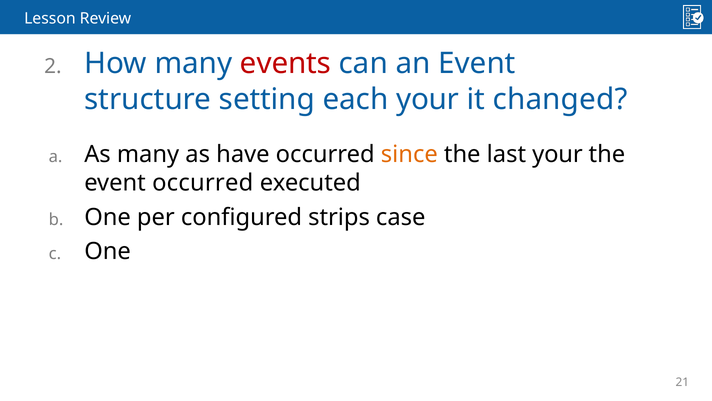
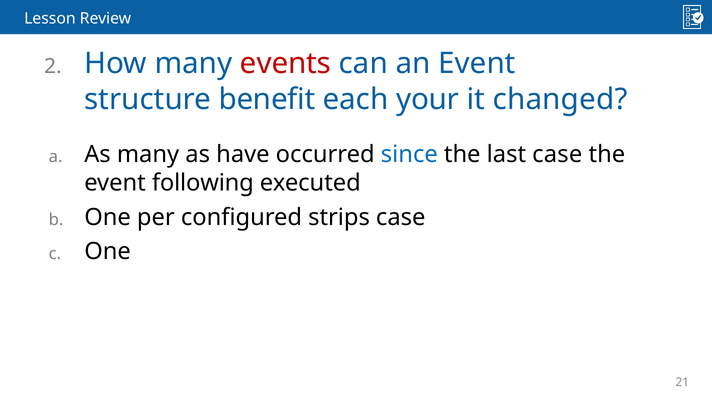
setting: setting -> benefit
since colour: orange -> blue
last your: your -> case
event occurred: occurred -> following
